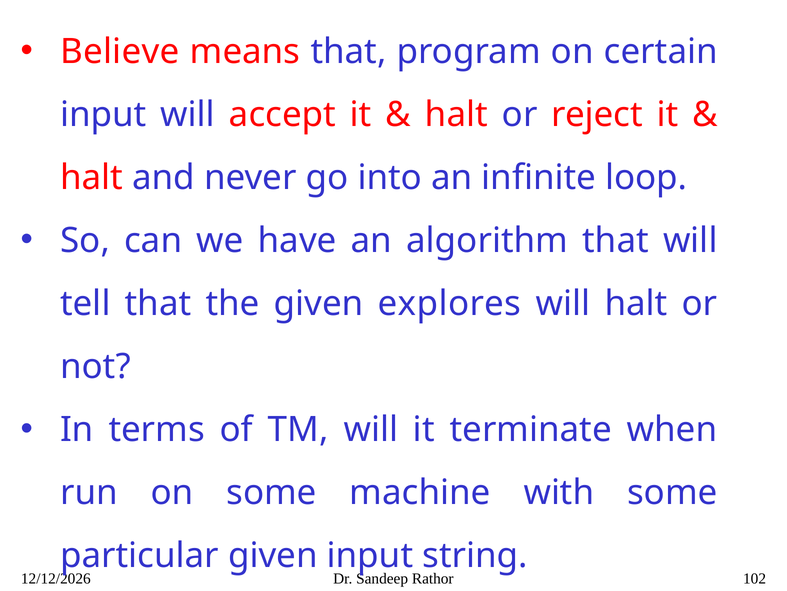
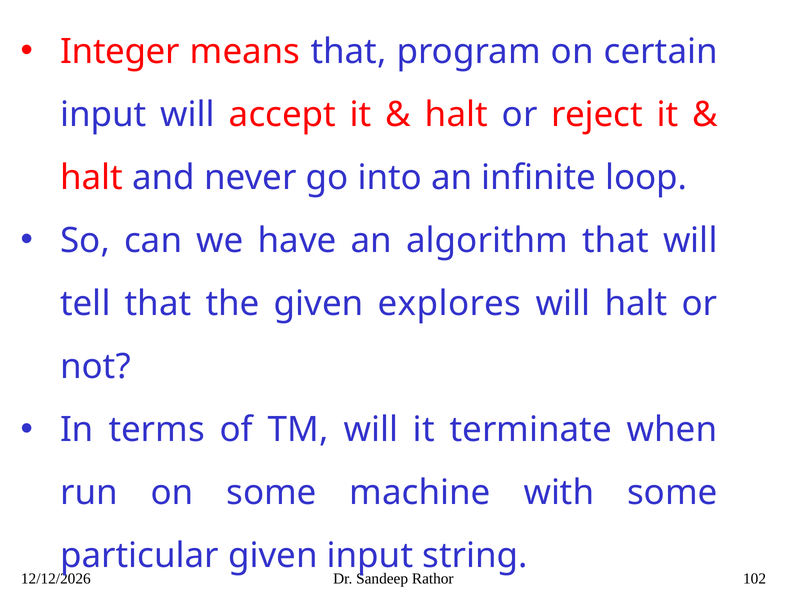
Believe: Believe -> Integer
